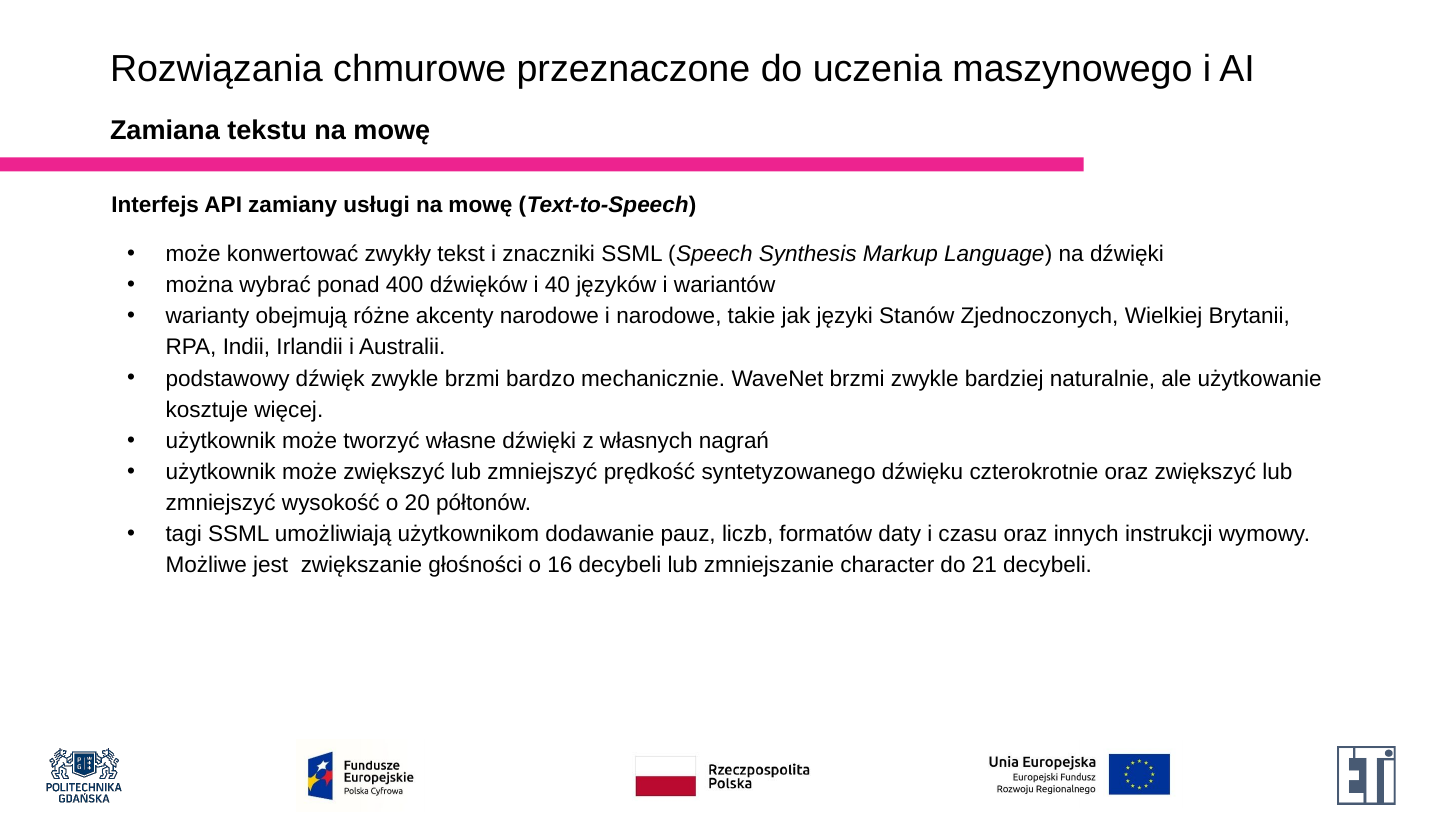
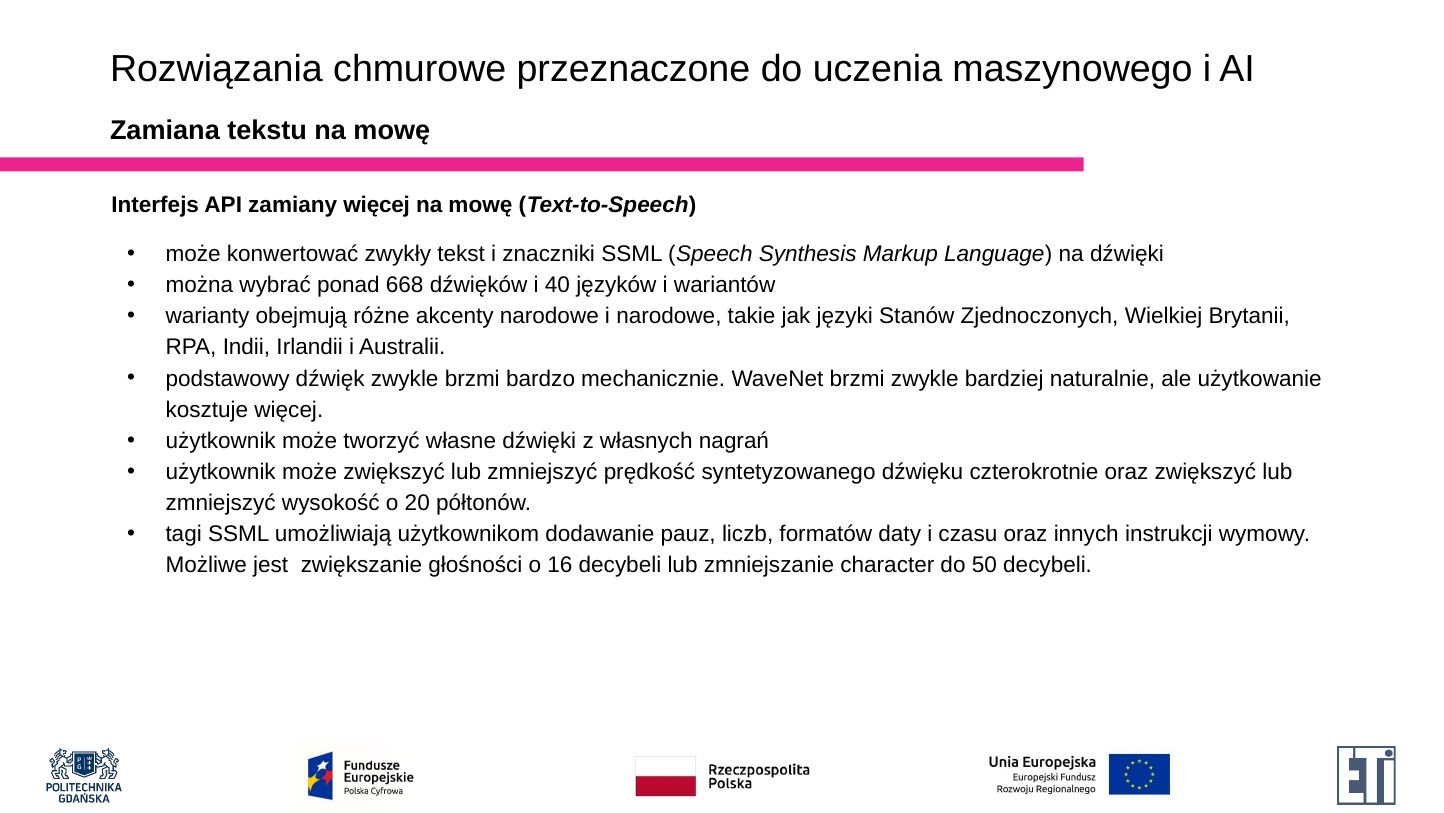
zamiany usługi: usługi -> więcej
400: 400 -> 668
21: 21 -> 50
